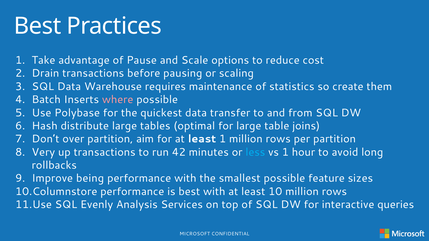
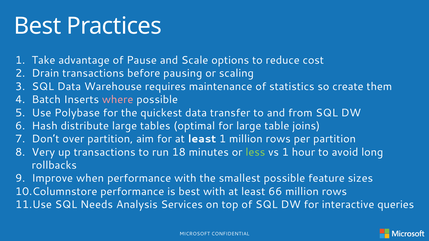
42: 42 -> 18
less colour: light blue -> light green
being: being -> when
10: 10 -> 66
Evenly: Evenly -> Needs
